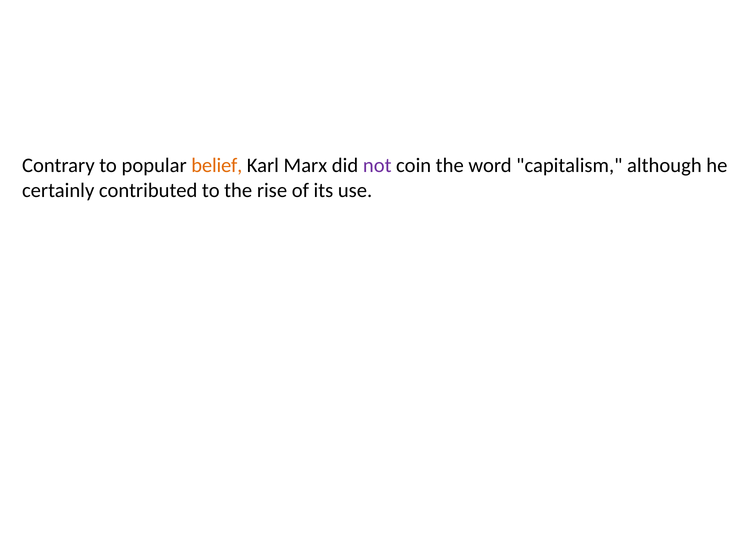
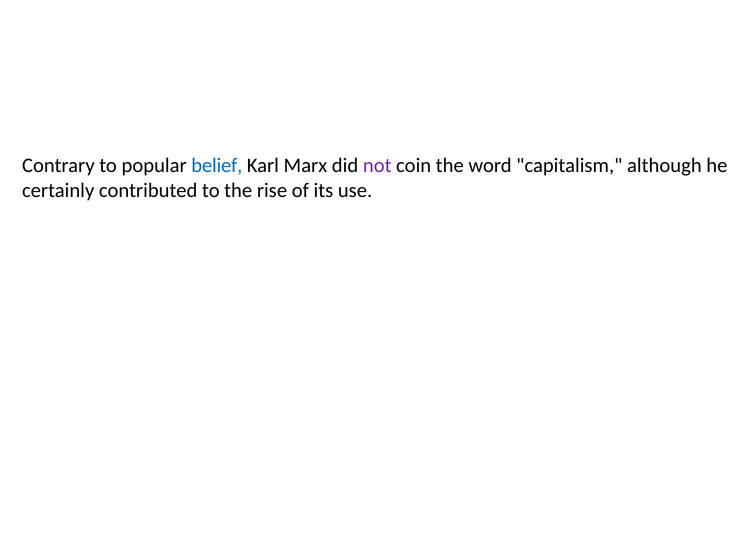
belief colour: orange -> blue
